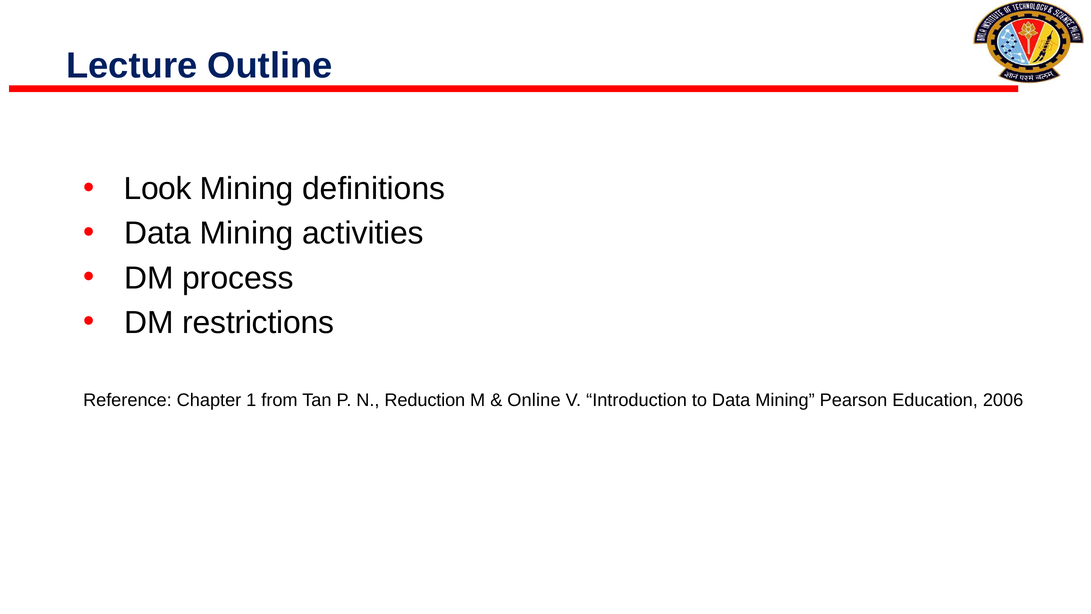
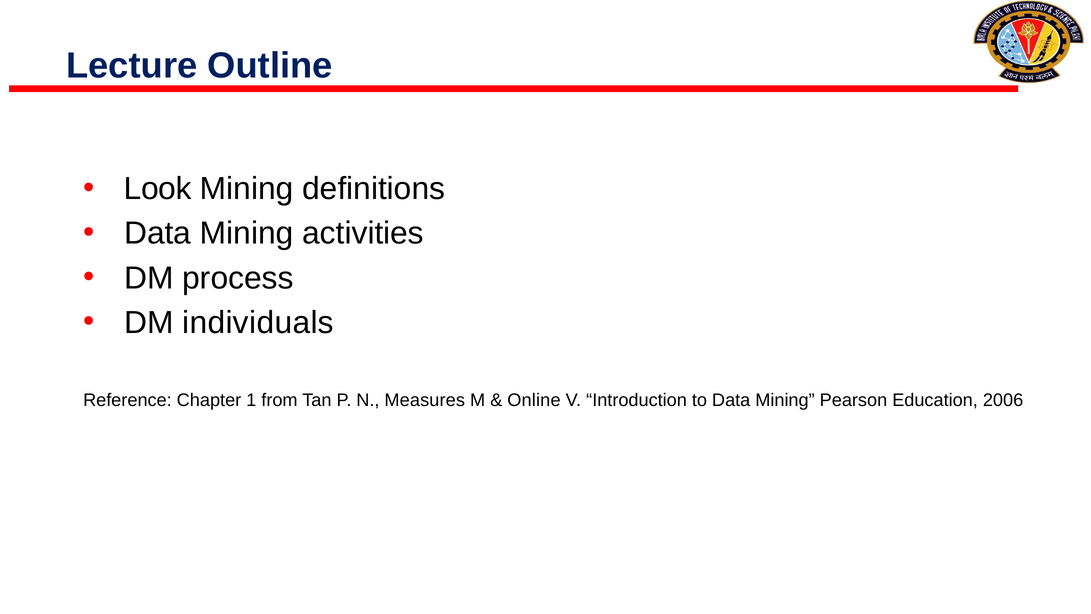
restrictions: restrictions -> individuals
Reduction: Reduction -> Measures
